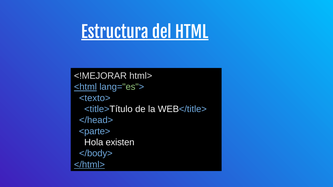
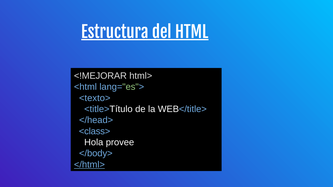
<html underline: present -> none
<parte>: <parte> -> <class>
existen: existen -> provee
